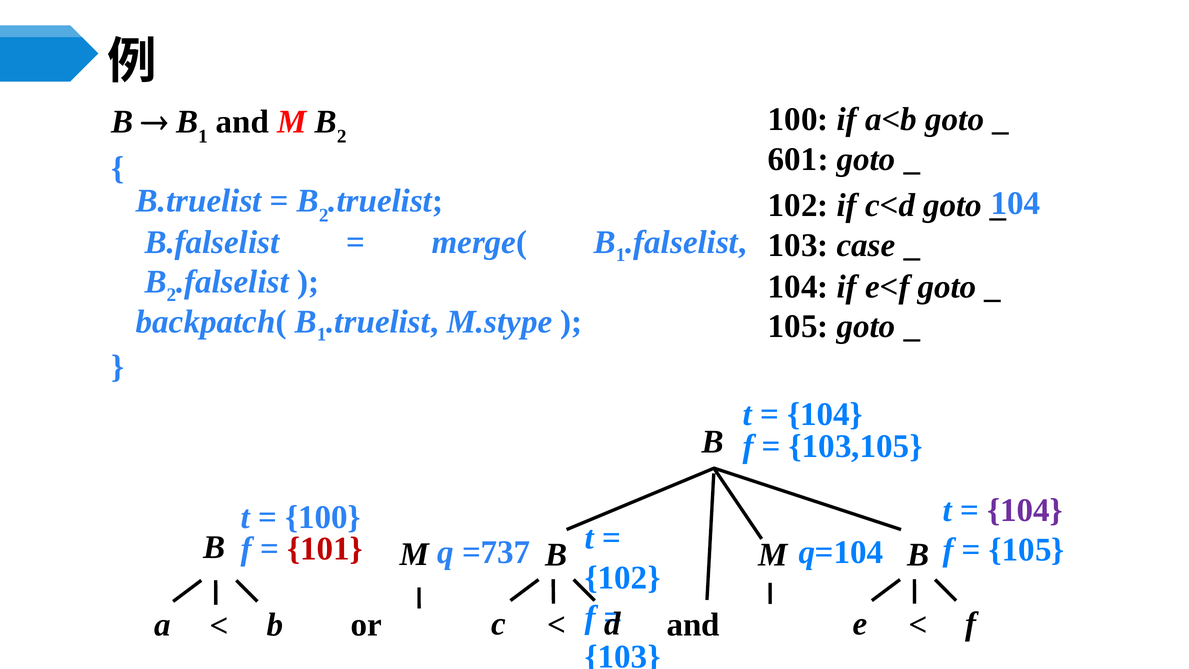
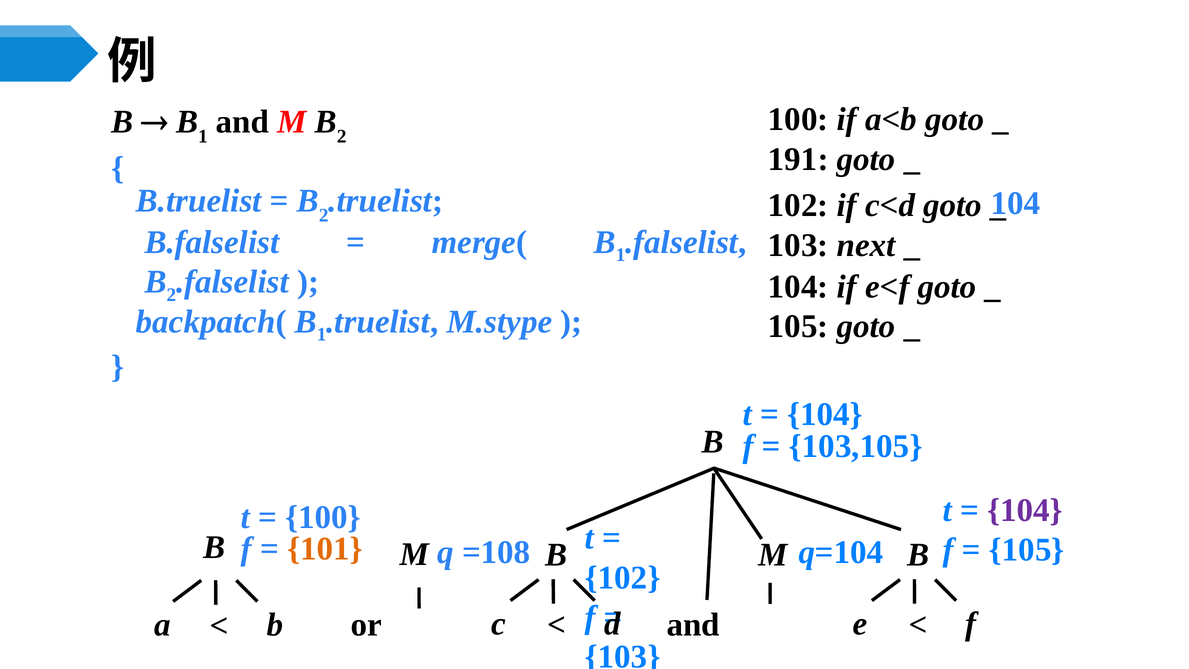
601: 601 -> 191
case: case -> next
101 colour: red -> orange
=737: =737 -> =108
